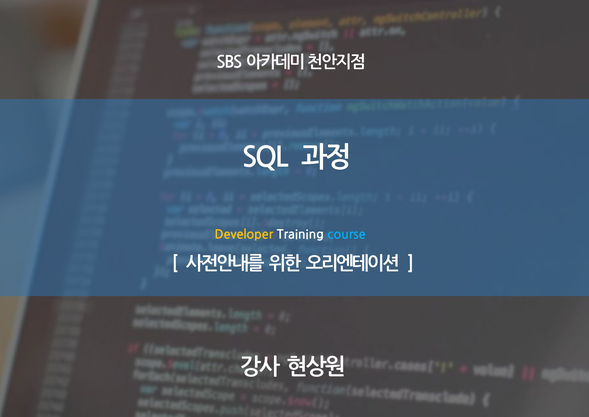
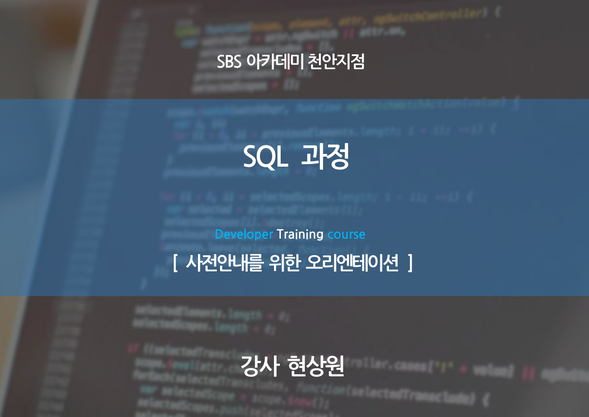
Developer colour: yellow -> light blue
